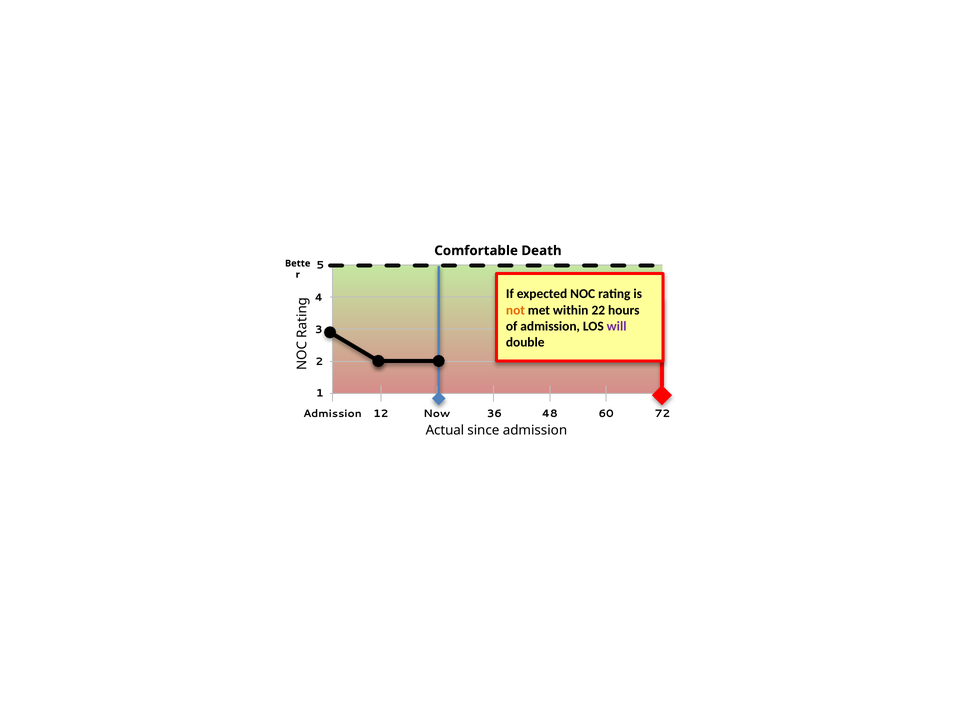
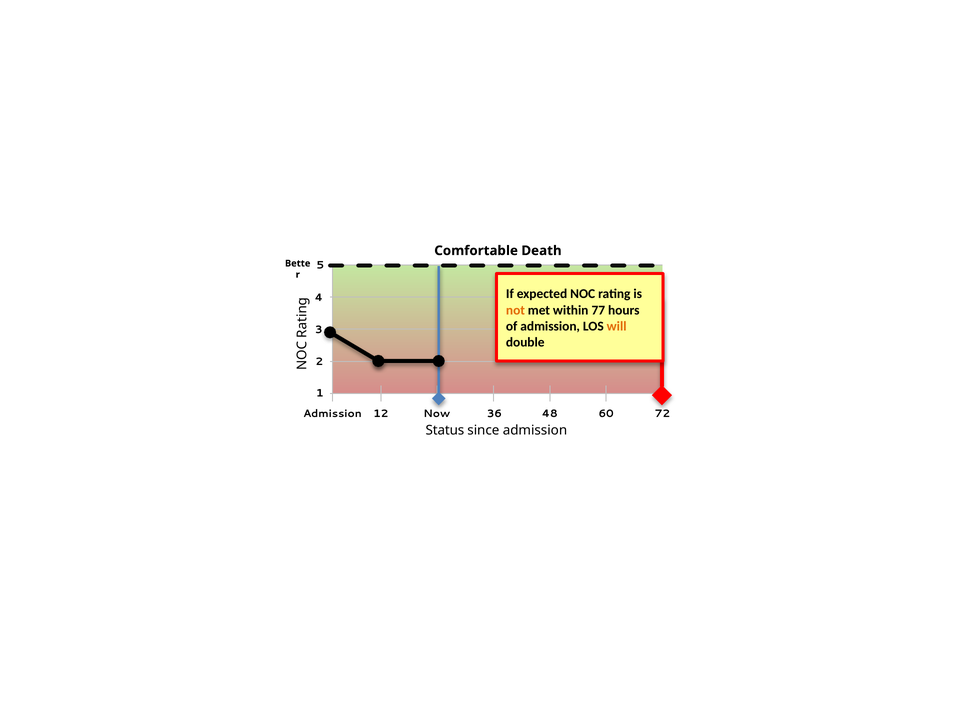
22: 22 -> 77
will colour: purple -> orange
Actual: Actual -> Status
